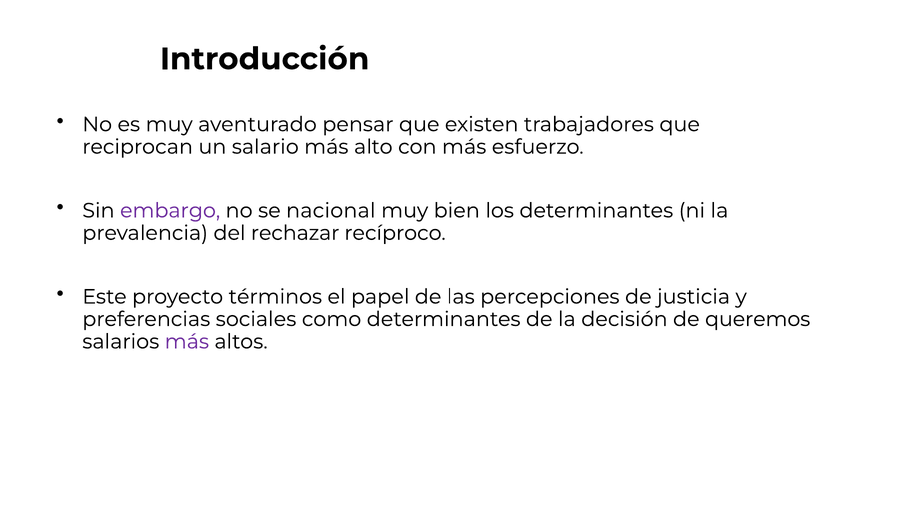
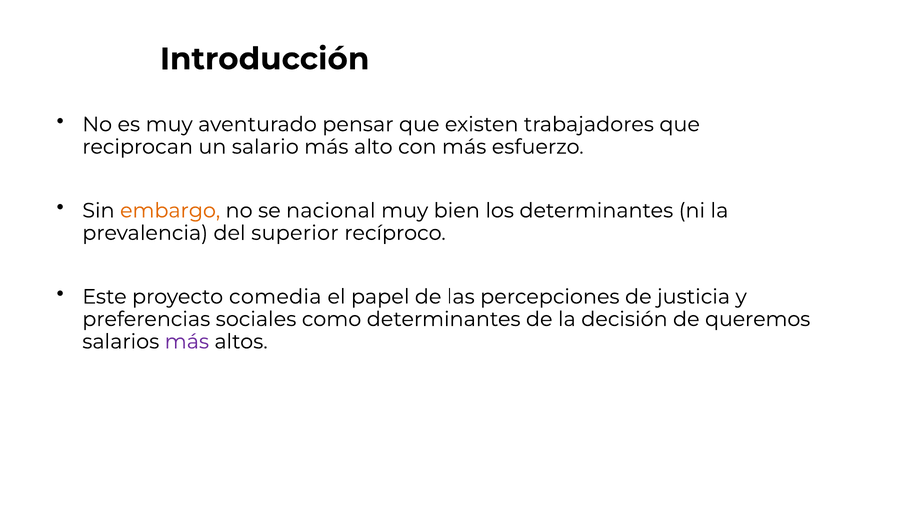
embargo colour: purple -> orange
rechazar: rechazar -> superior
términos: términos -> comedia
